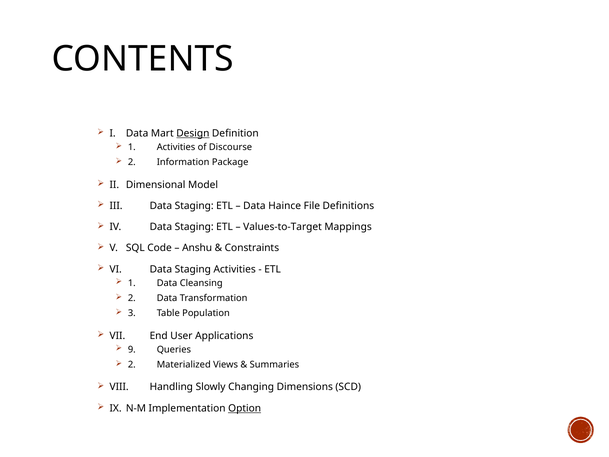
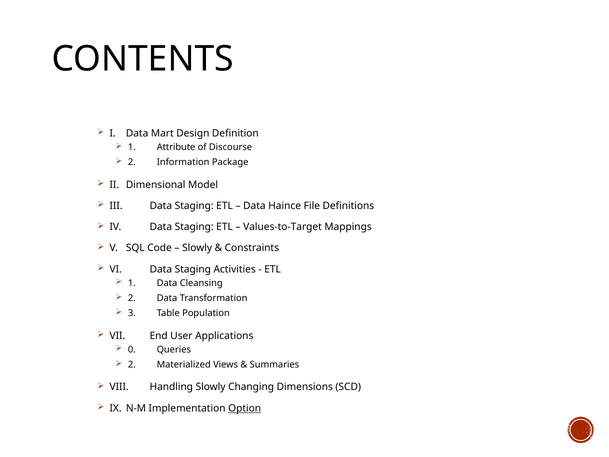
Design underline: present -> none
1 Activities: Activities -> Attribute
Anshu at (197, 248): Anshu -> Slowly
9: 9 -> 0
